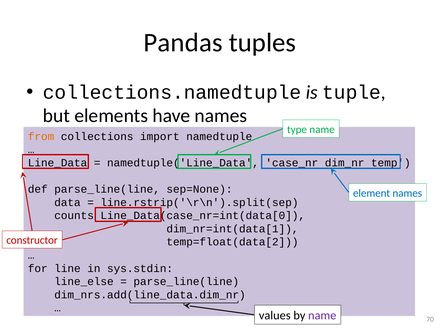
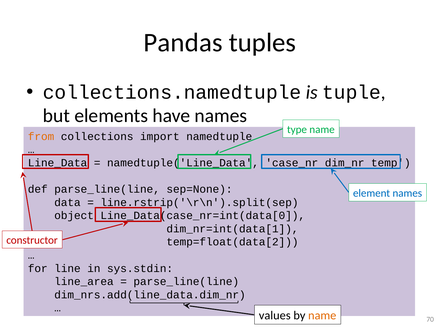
counts: counts -> object
line_else: line_else -> line_area
name at (322, 316) colour: purple -> orange
